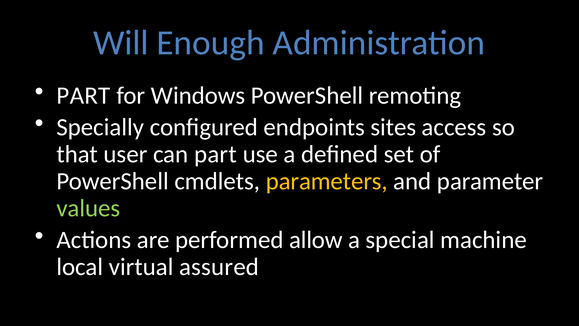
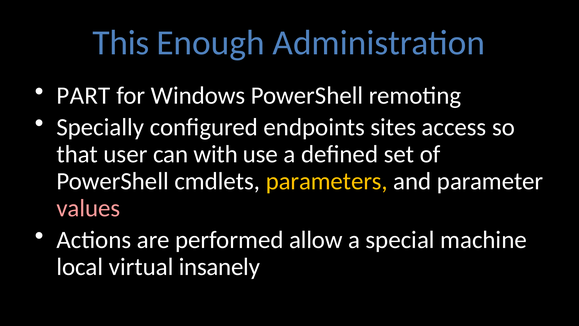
Will: Will -> This
can part: part -> with
values colour: light green -> pink
assured: assured -> insanely
